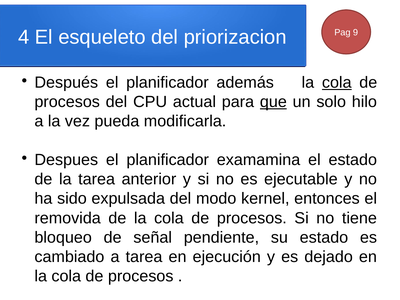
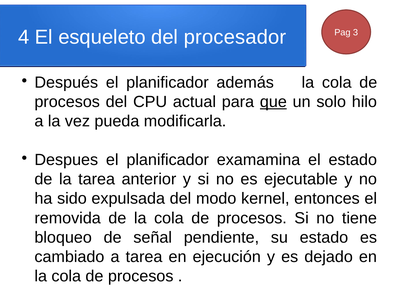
priorizacion: priorizacion -> procesador
9: 9 -> 3
cola at (337, 83) underline: present -> none
